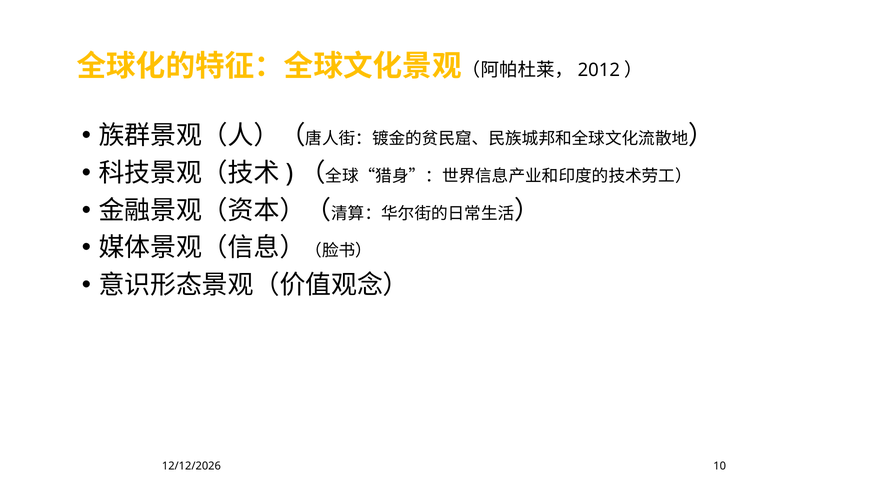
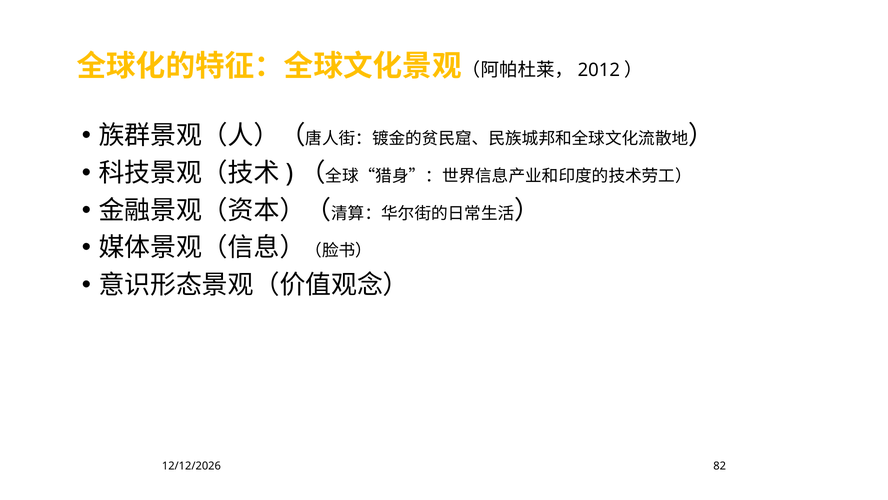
10: 10 -> 82
